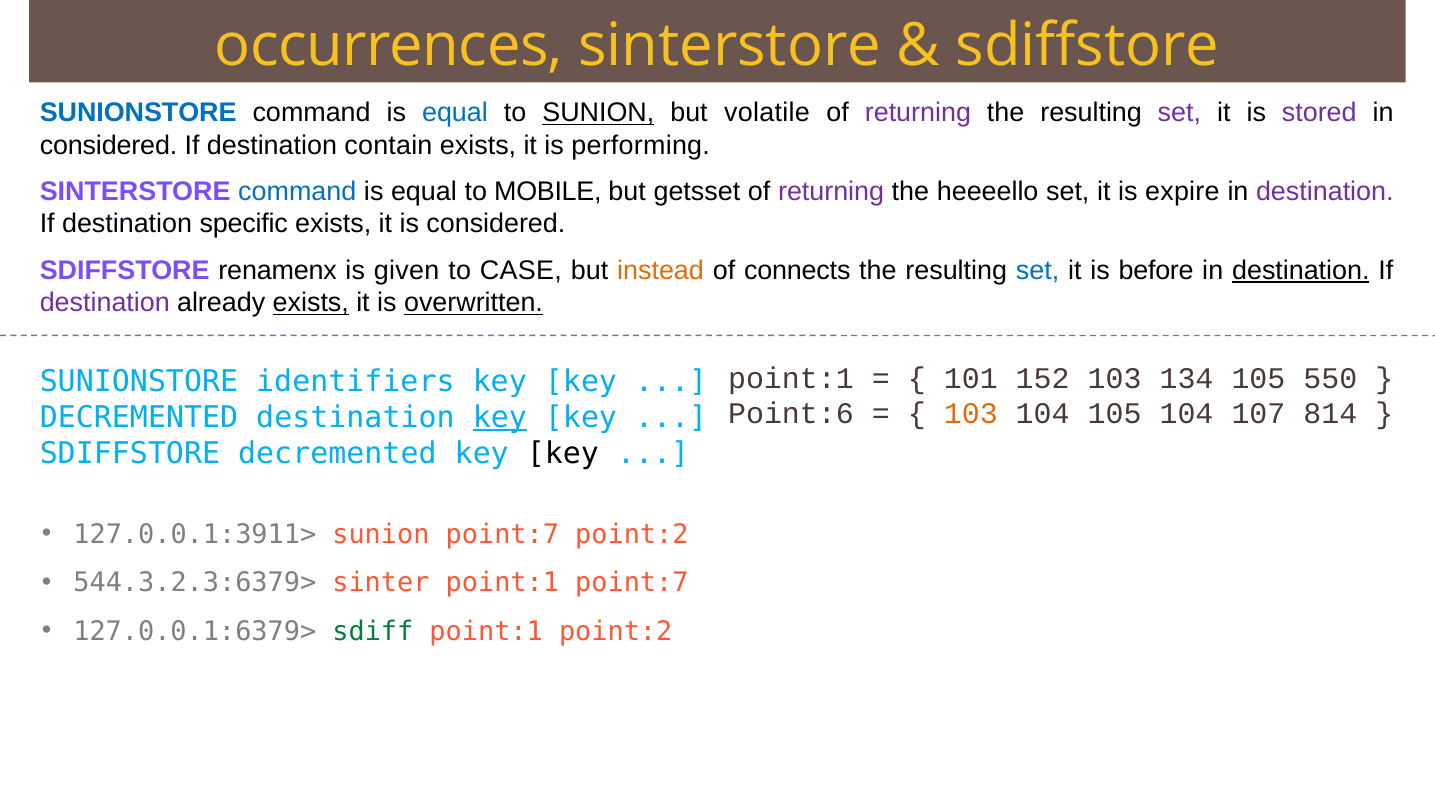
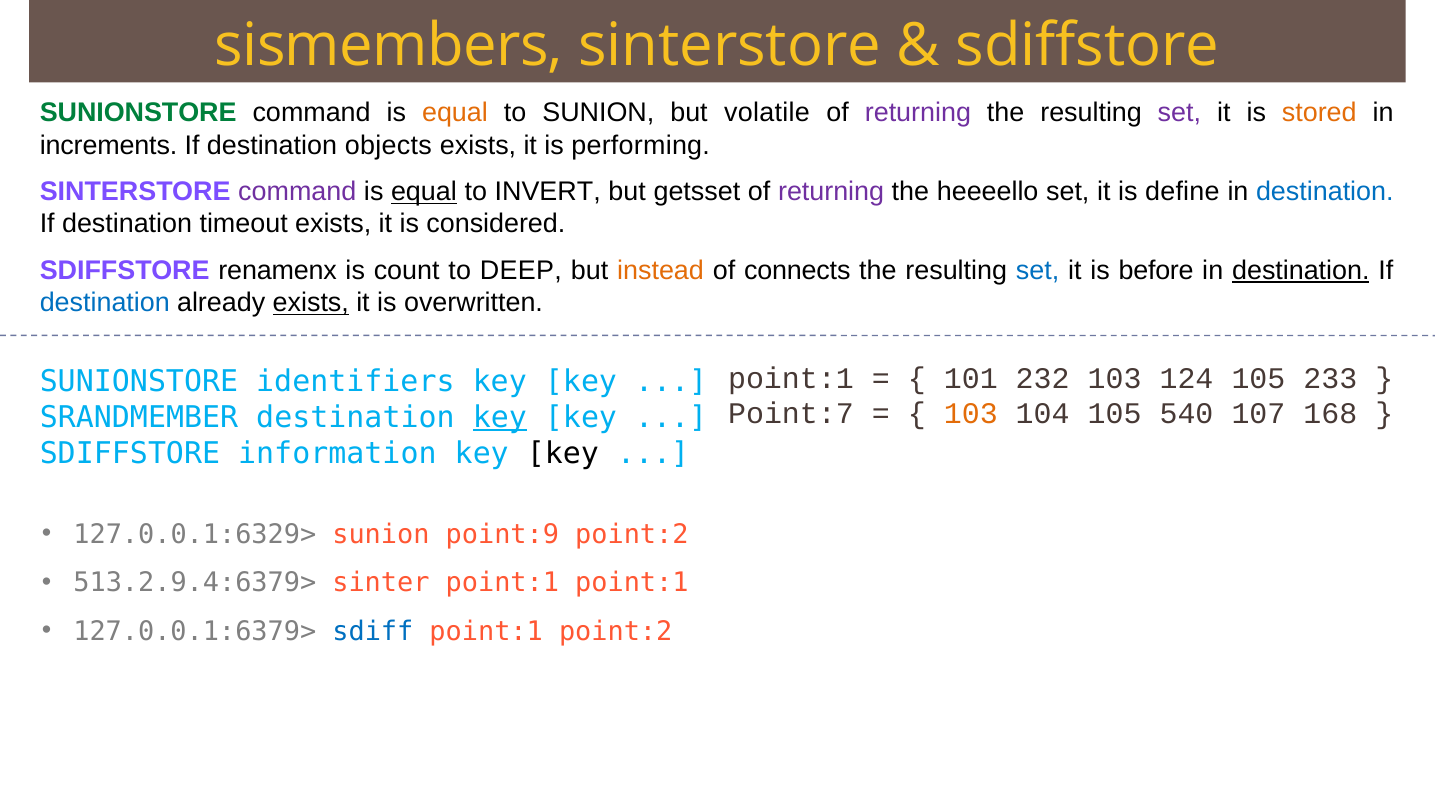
occurrences: occurrences -> sismembers
SUNIONSTORE at (138, 113) colour: blue -> green
equal at (455, 113) colour: blue -> orange
SUNION at (598, 113) underline: present -> none
stored colour: purple -> orange
considered at (109, 145): considered -> increments
contain: contain -> objects
command at (297, 192) colour: blue -> purple
equal at (424, 192) underline: none -> present
MOBILE: MOBILE -> INVERT
expire: expire -> define
destination at (1325, 192) colour: purple -> blue
specific: specific -> timeout
given: given -> count
CASE: CASE -> DEEP
destination at (105, 303) colour: purple -> blue
overwritten underline: present -> none
152: 152 -> 232
134: 134 -> 124
550: 550 -> 233
Point:6: Point:6 -> Point:7
105 104: 104 -> 540
814: 814 -> 168
DECREMENTED at (139, 417): DECREMENTED -> SRANDMEMBER
SDIFFSTORE decremented: decremented -> information
127.0.0.1:3911>: 127.0.0.1:3911> -> 127.0.0.1:6329>
sunion point:7: point:7 -> point:9
544.3.2.3:6379>: 544.3.2.3:6379> -> 513.2.9.4:6379>
point:1 point:7: point:7 -> point:1
sdiff colour: green -> blue
